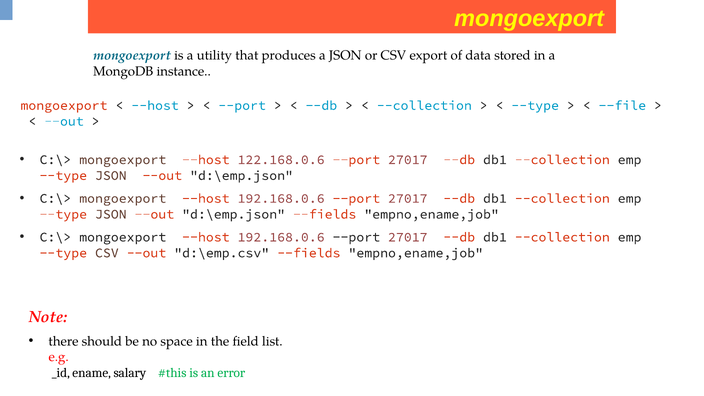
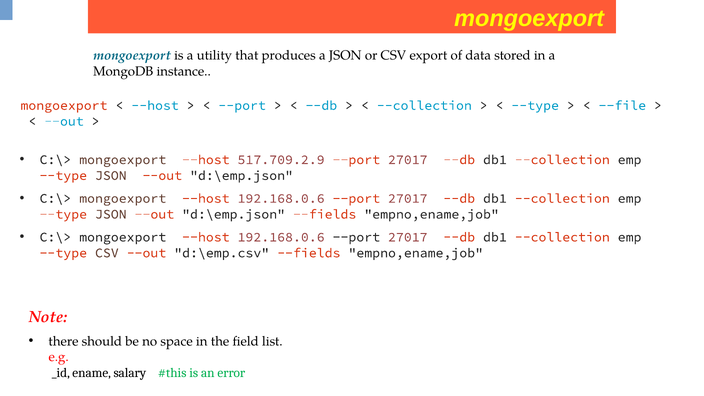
122.168.0.6: 122.168.0.6 -> 517.709.2.9
